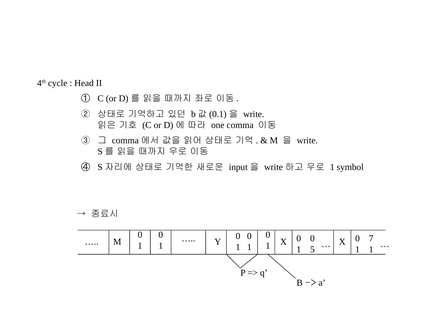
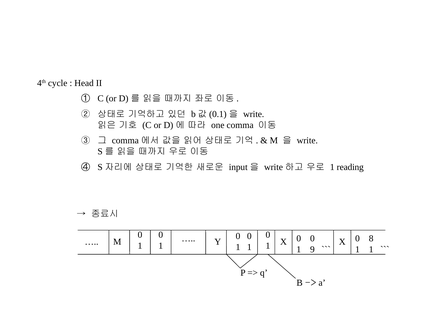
symbol: symbol -> reading
7: 7 -> 8
5: 5 -> 9
